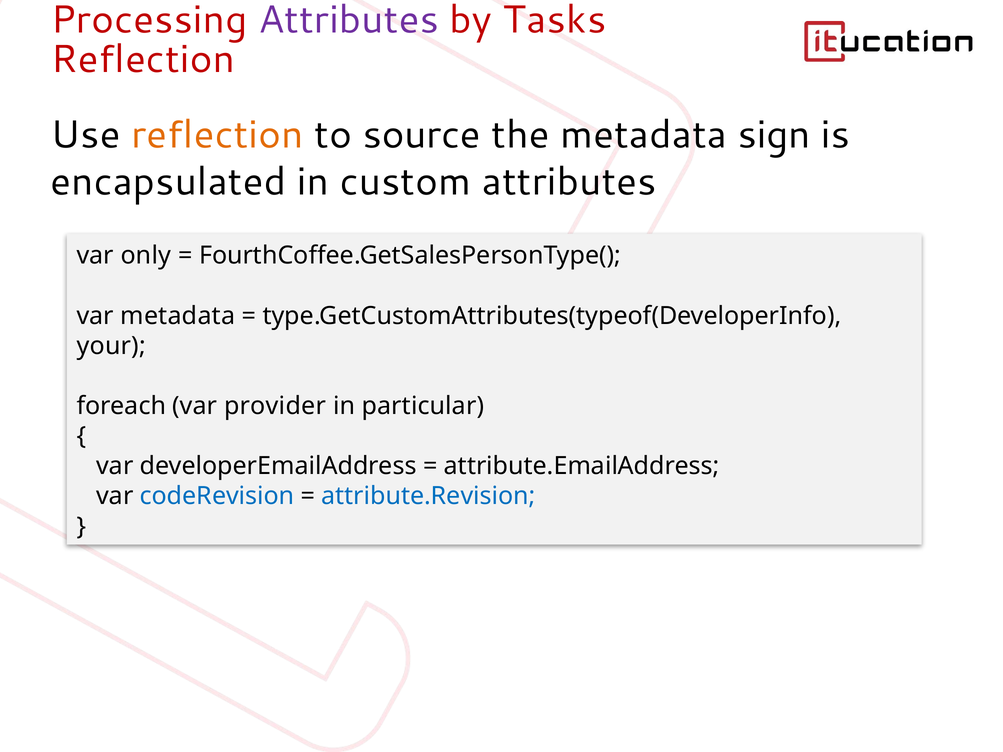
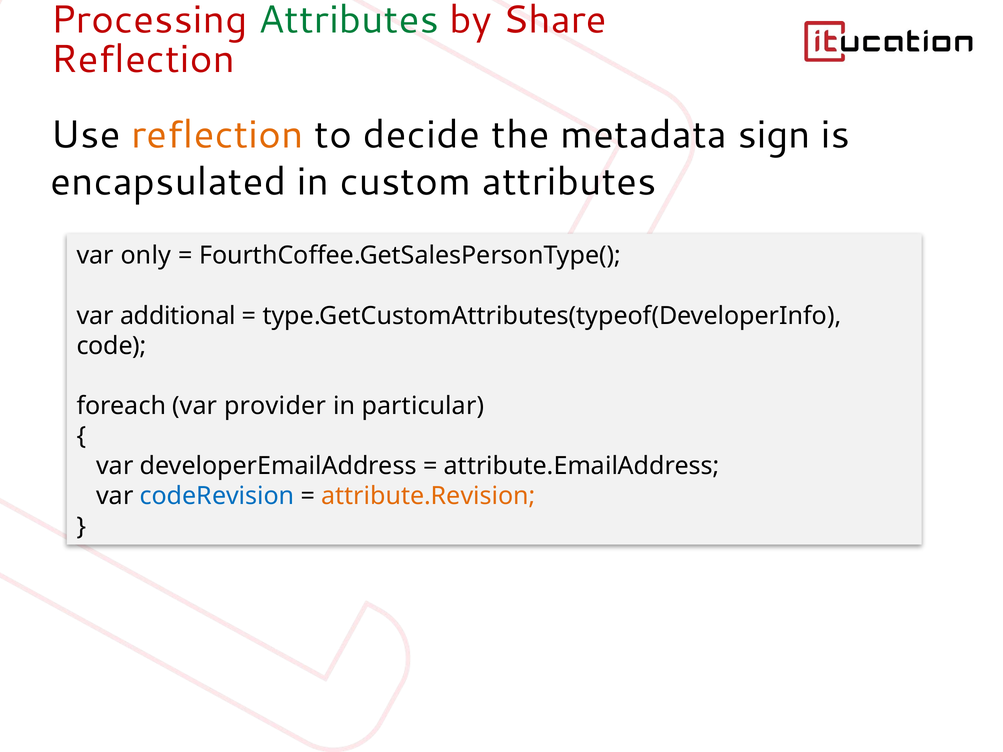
Attributes at (348, 20) colour: purple -> green
Tasks: Tasks -> Share
source: source -> decide
var metadata: metadata -> additional
your: your -> code
attribute.Revision colour: blue -> orange
